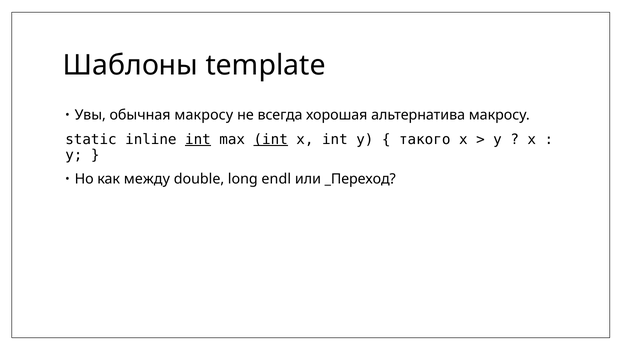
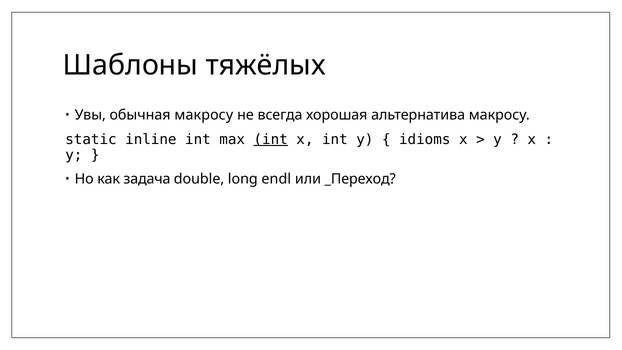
template: template -> тяжёлых
int at (198, 139) underline: present -> none
такого: такого -> idioms
между: между -> задача
